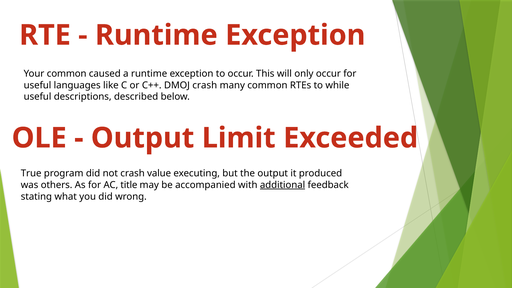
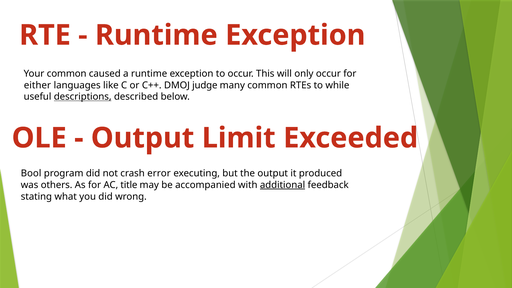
useful at (37, 85): useful -> either
DMOJ crash: crash -> judge
descriptions underline: none -> present
True: True -> Bool
value: value -> error
